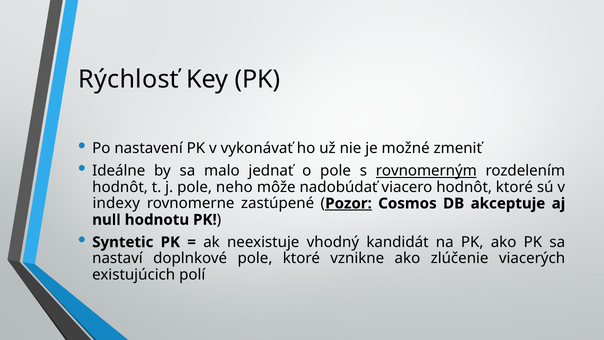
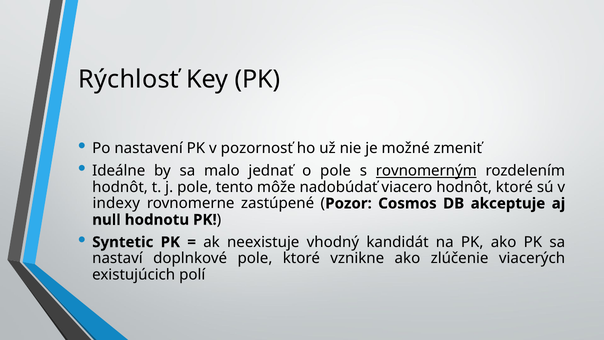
vykonávať: vykonávať -> pozornosť
neho: neho -> tento
Pozor underline: present -> none
